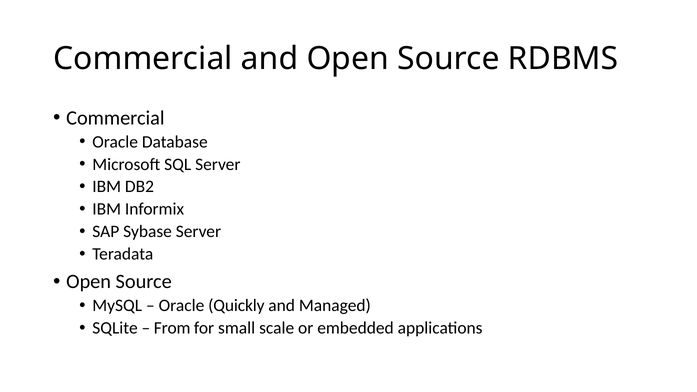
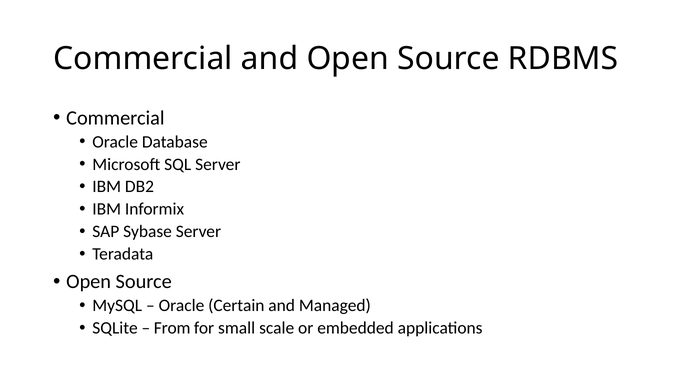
Quickly: Quickly -> Certain
